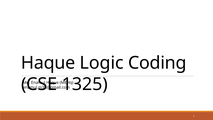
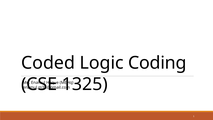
Haque at (48, 63): Haque -> Coded
